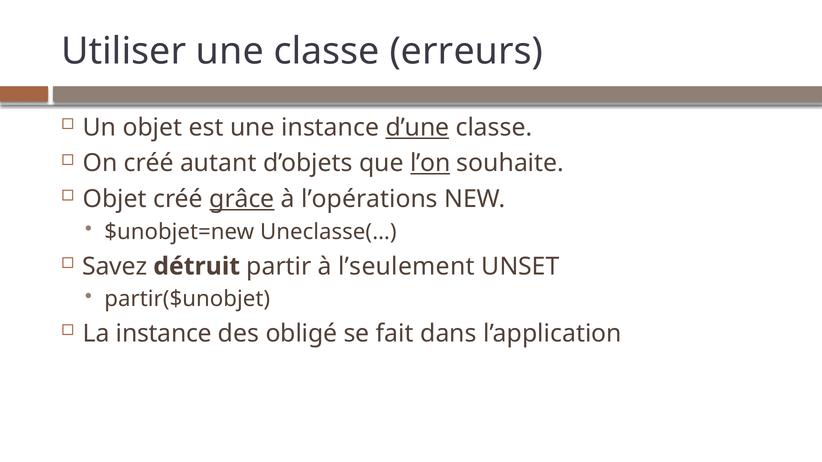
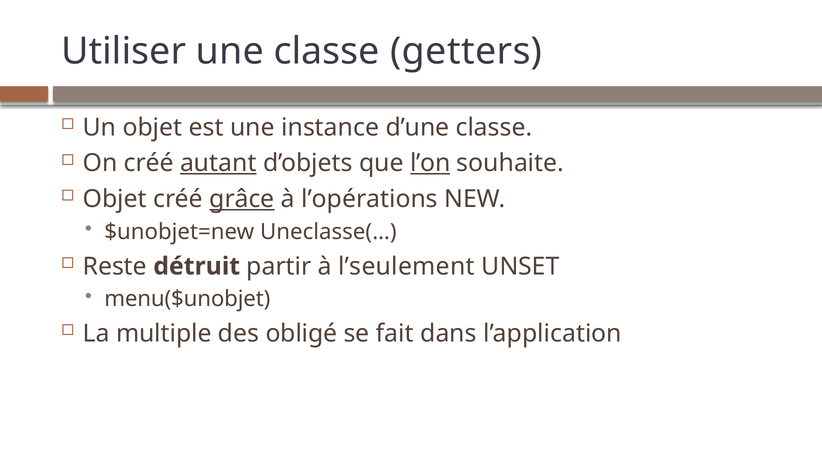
erreurs: erreurs -> getters
d’une underline: present -> none
autant underline: none -> present
Savez: Savez -> Reste
partir($unobjet: partir($unobjet -> menu($unobjet
La instance: instance -> multiple
